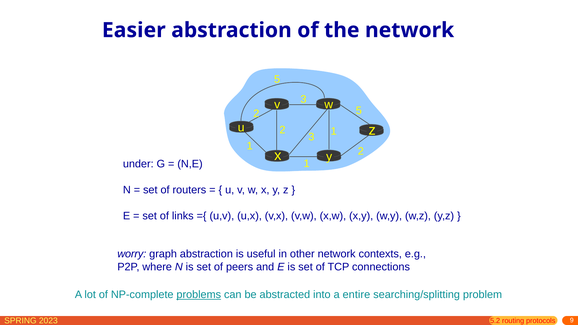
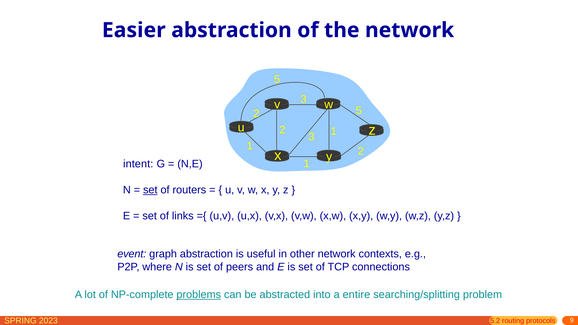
under: under -> intent
set at (150, 190) underline: none -> present
worry: worry -> event
